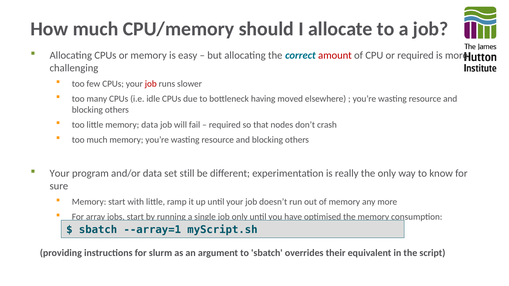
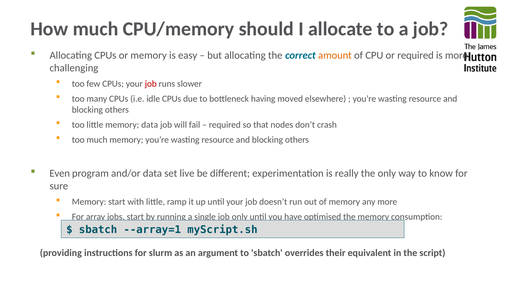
amount colour: red -> orange
Your at (60, 174): Your -> Even
still: still -> live
